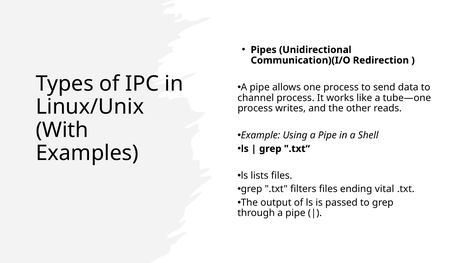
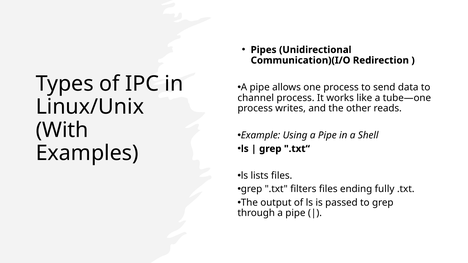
vital: vital -> fully
